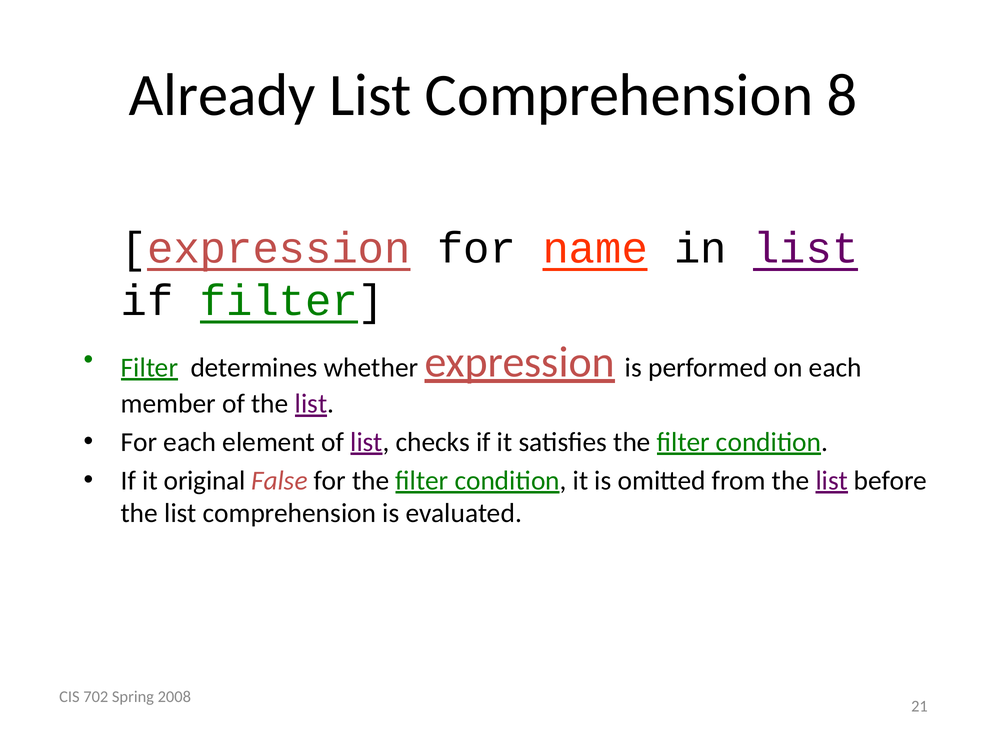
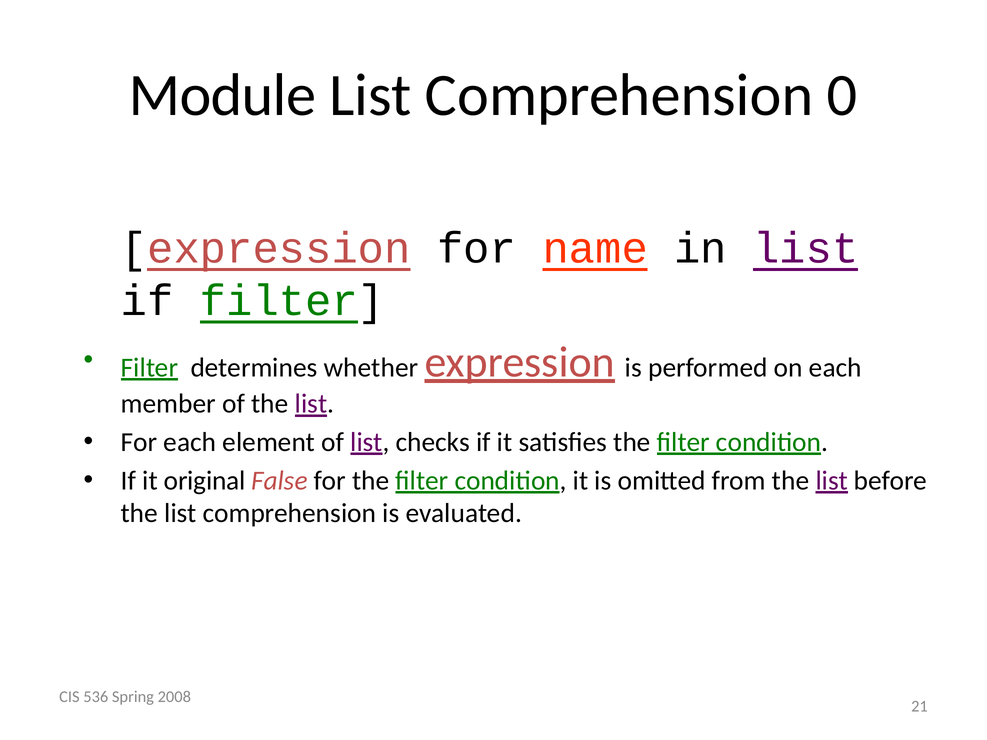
Already: Already -> Module
8: 8 -> 0
702: 702 -> 536
